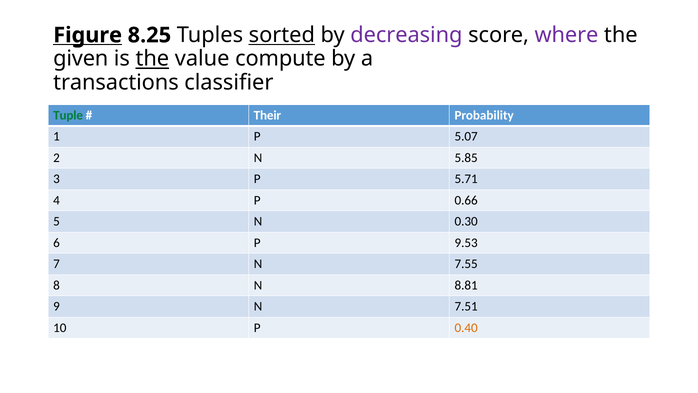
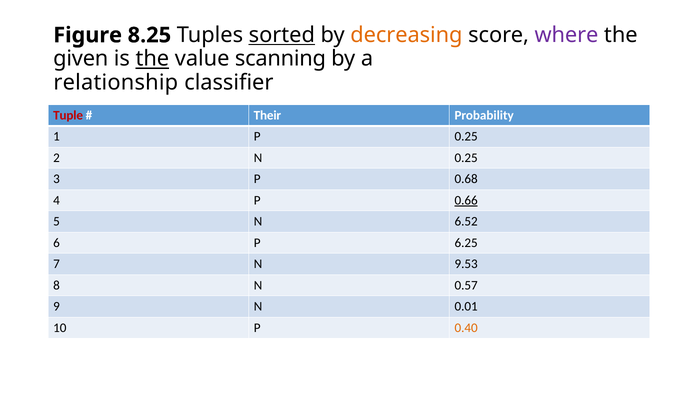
Figure underline: present -> none
decreasing colour: purple -> orange
compute: compute -> scanning
transactions: transactions -> relationship
Tuple colour: green -> red
P 5.07: 5.07 -> 0.25
N 5.85: 5.85 -> 0.25
5.71: 5.71 -> 0.68
0.66 underline: none -> present
0.30: 0.30 -> 6.52
9.53: 9.53 -> 6.25
7.55: 7.55 -> 9.53
8.81: 8.81 -> 0.57
7.51: 7.51 -> 0.01
